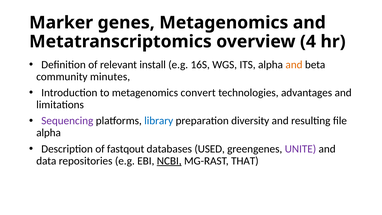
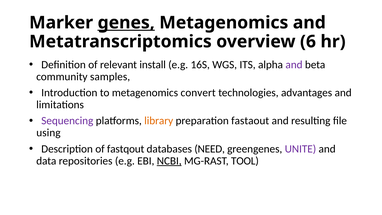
genes underline: none -> present
4: 4 -> 6
and at (294, 65) colour: orange -> purple
minutes: minutes -> samples
library colour: blue -> orange
diversity: diversity -> fastaout
alpha at (49, 133): alpha -> using
USED: USED -> NEED
THAT: THAT -> TOOL
